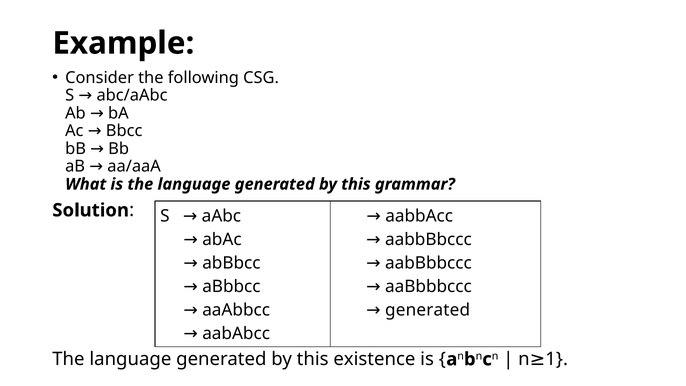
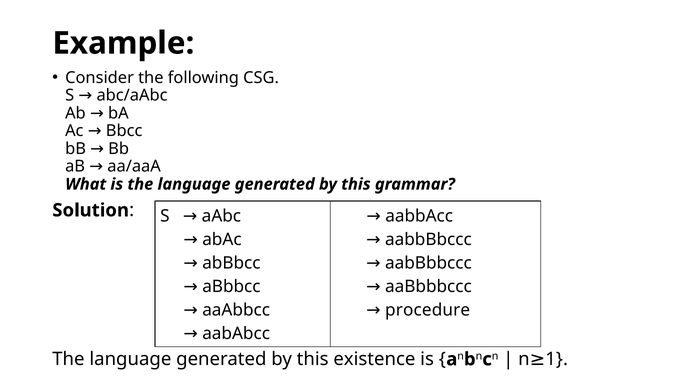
generated at (428, 310): generated -> procedure
